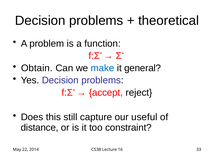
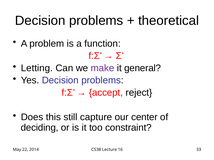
Obtain: Obtain -> Letting
make colour: blue -> purple
useful: useful -> center
distance: distance -> deciding
